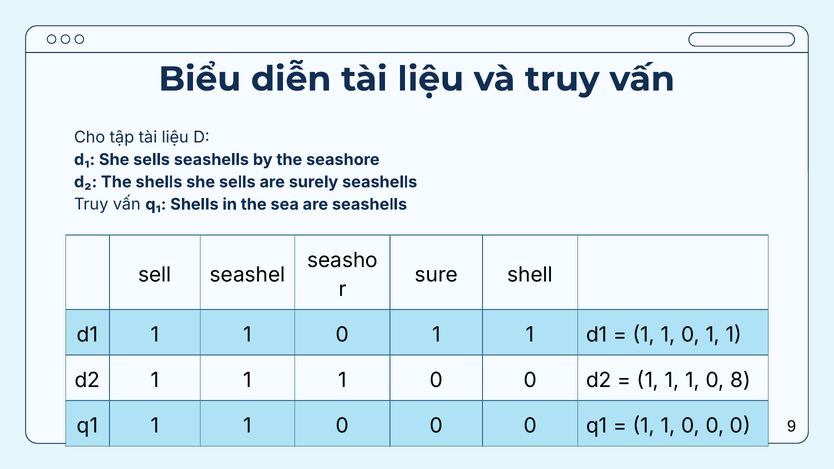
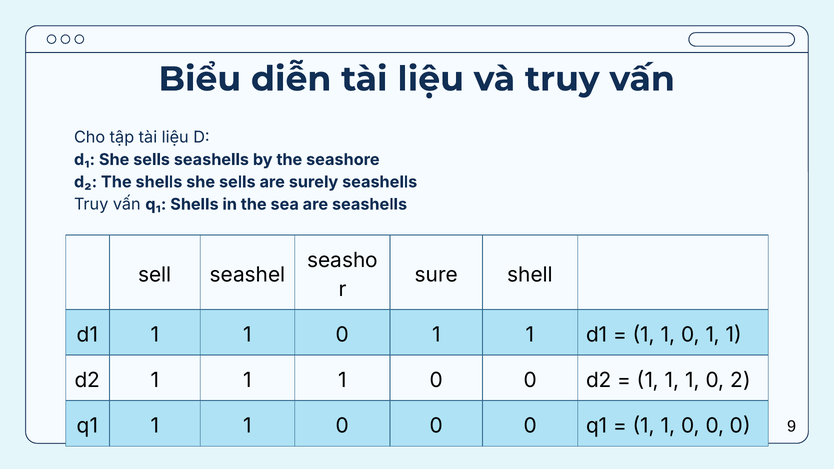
8: 8 -> 2
